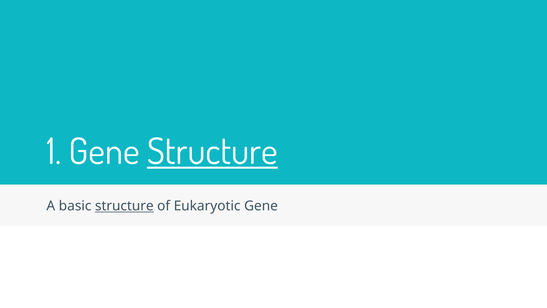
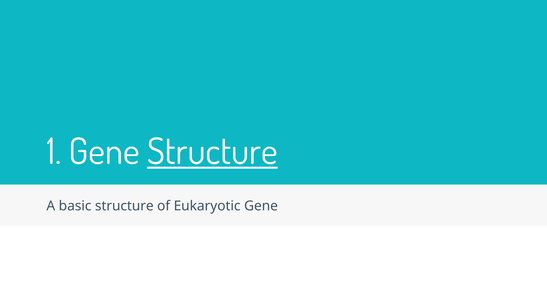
structure at (124, 206) underline: present -> none
